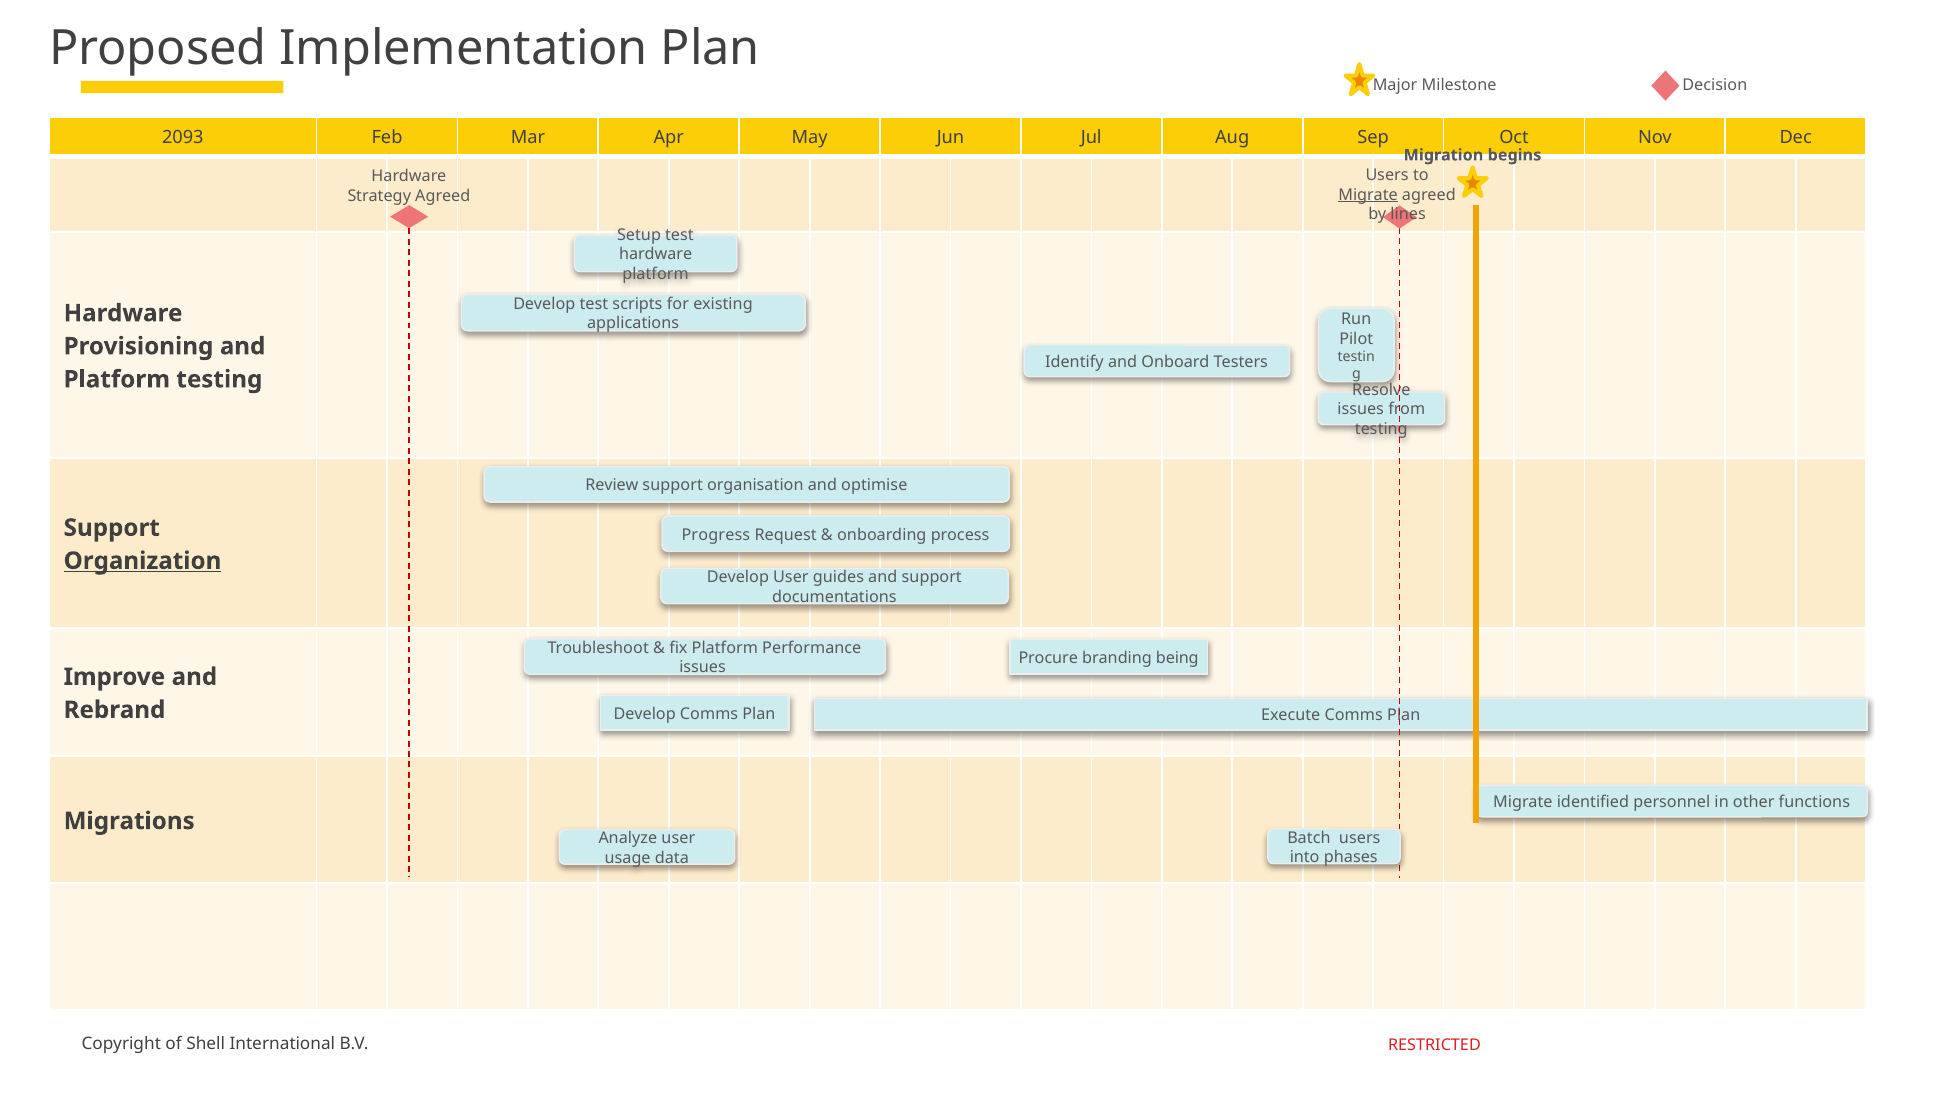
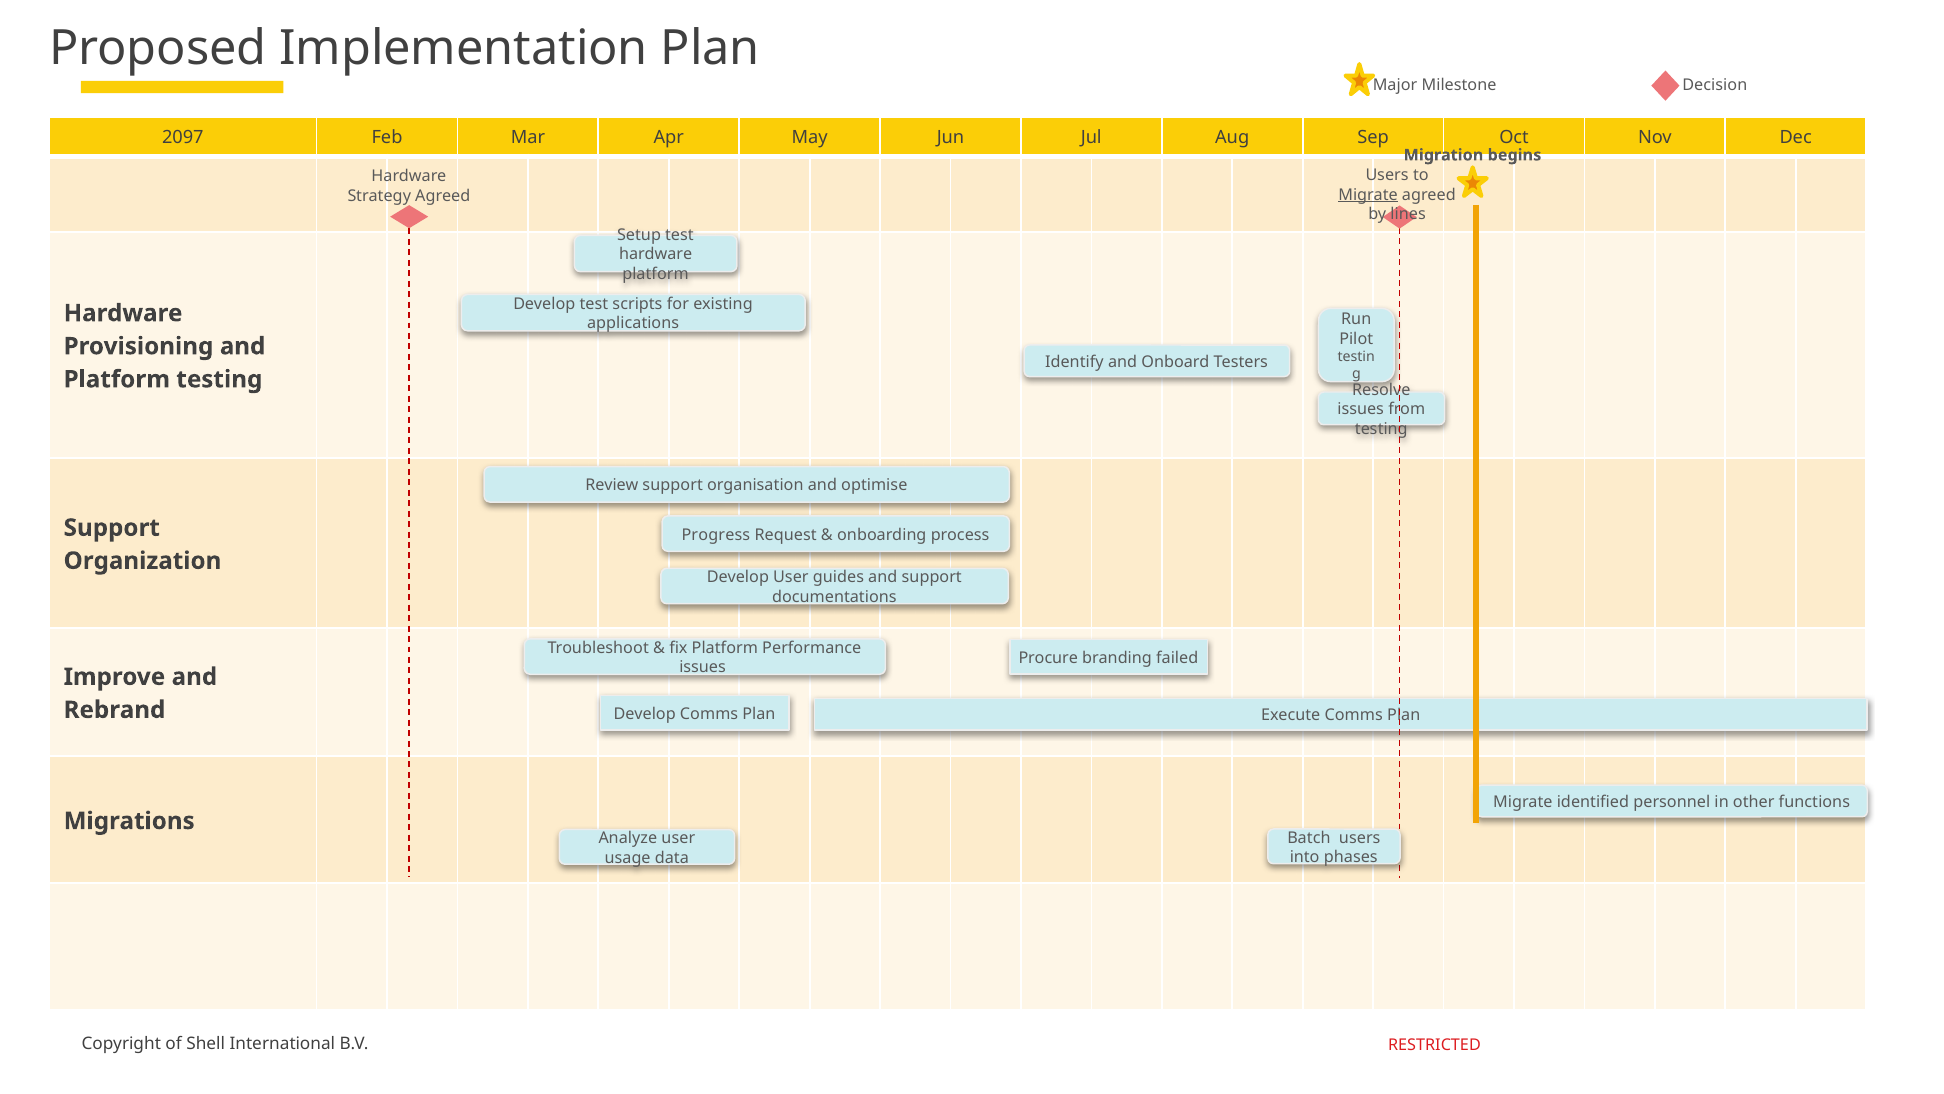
2093: 2093 -> 2097
Organization underline: present -> none
being: being -> failed
